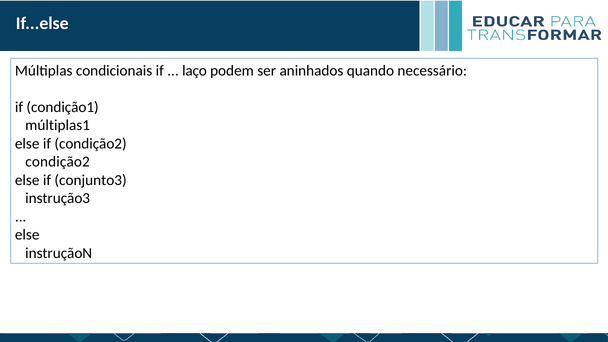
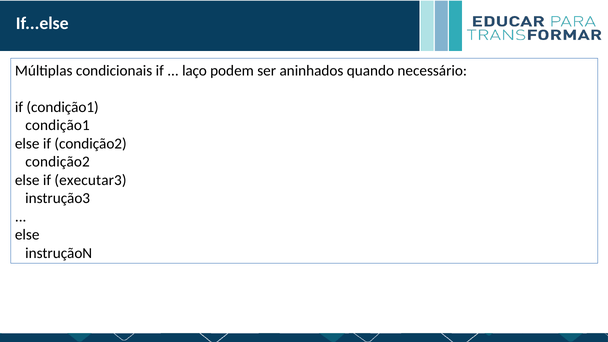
múltiplas1 at (58, 125): múltiplas1 -> condição1
conjunto3: conjunto3 -> executar3
